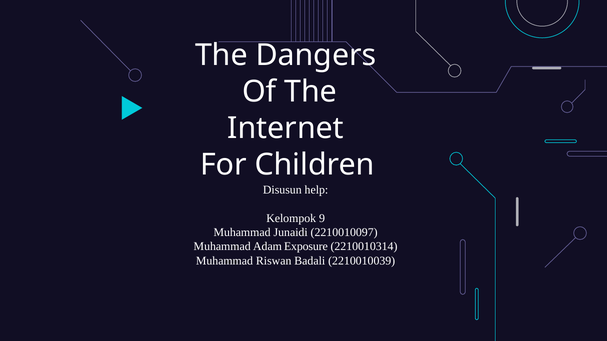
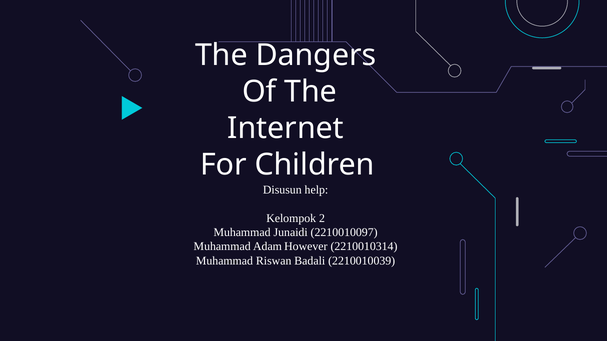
9: 9 -> 2
Exposure: Exposure -> However
